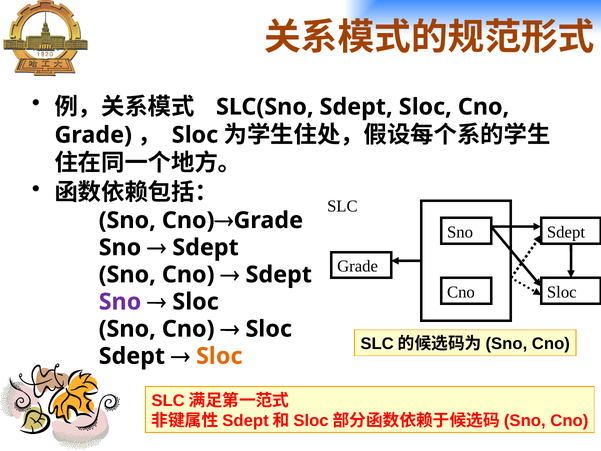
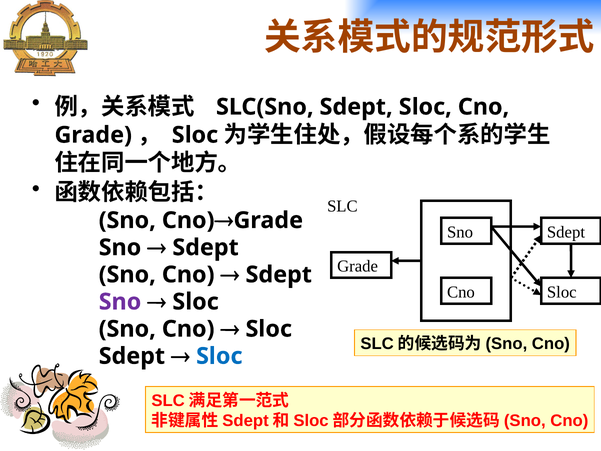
Sloc at (219, 356) colour: orange -> blue
